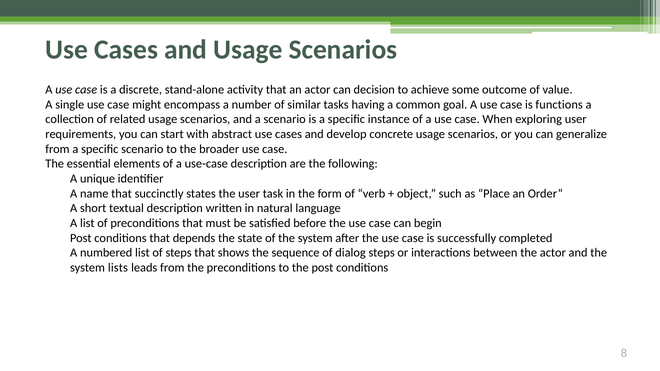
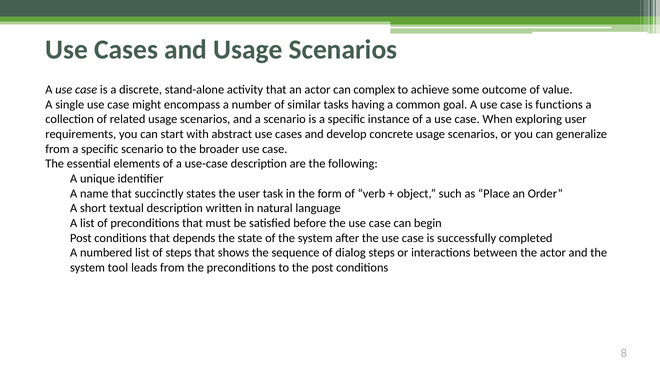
decision: decision -> complex
lists: lists -> tool
